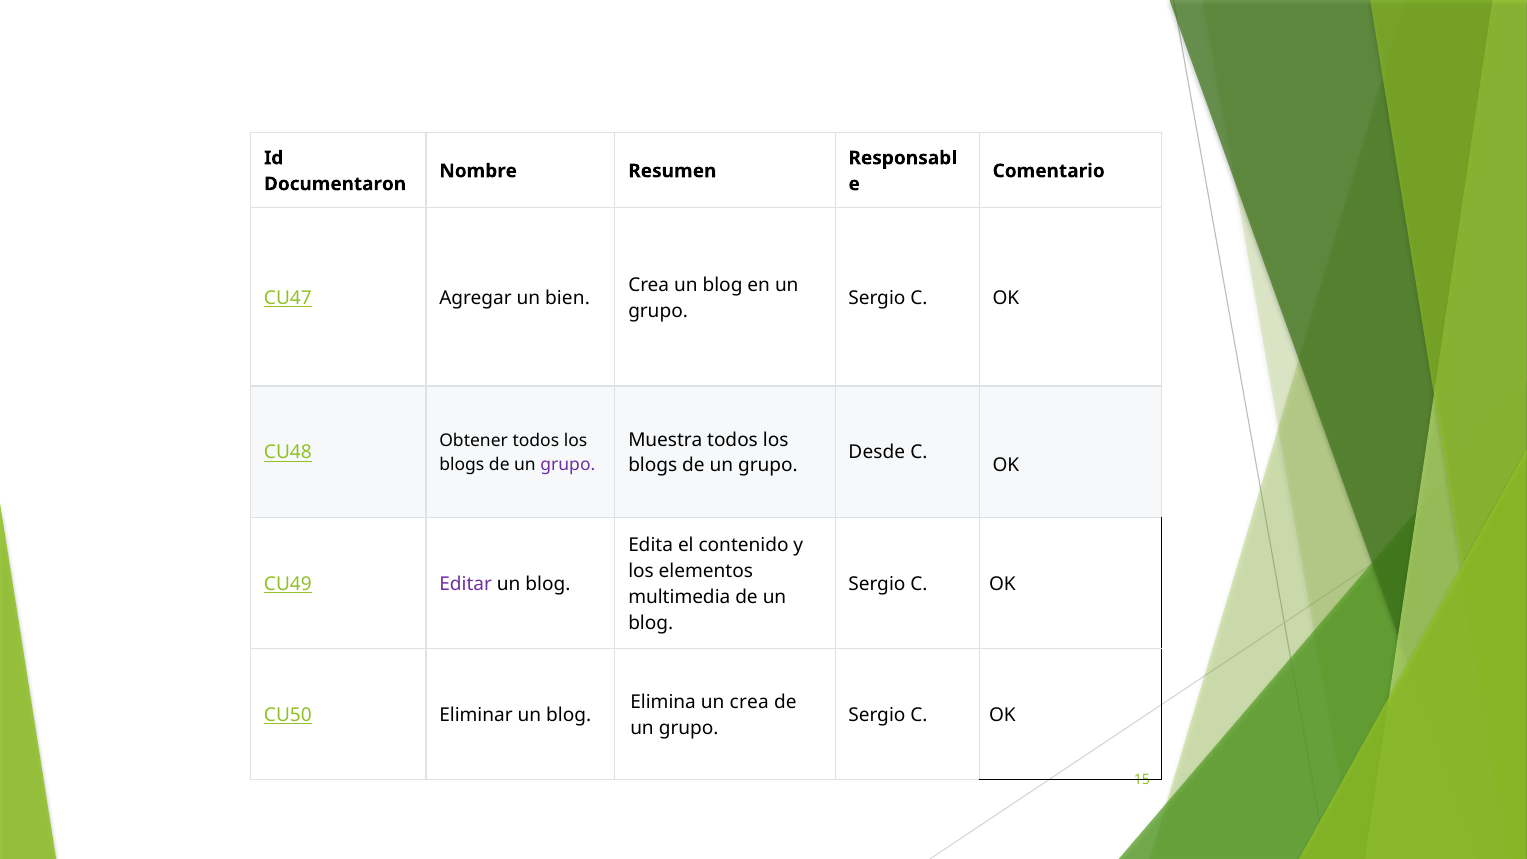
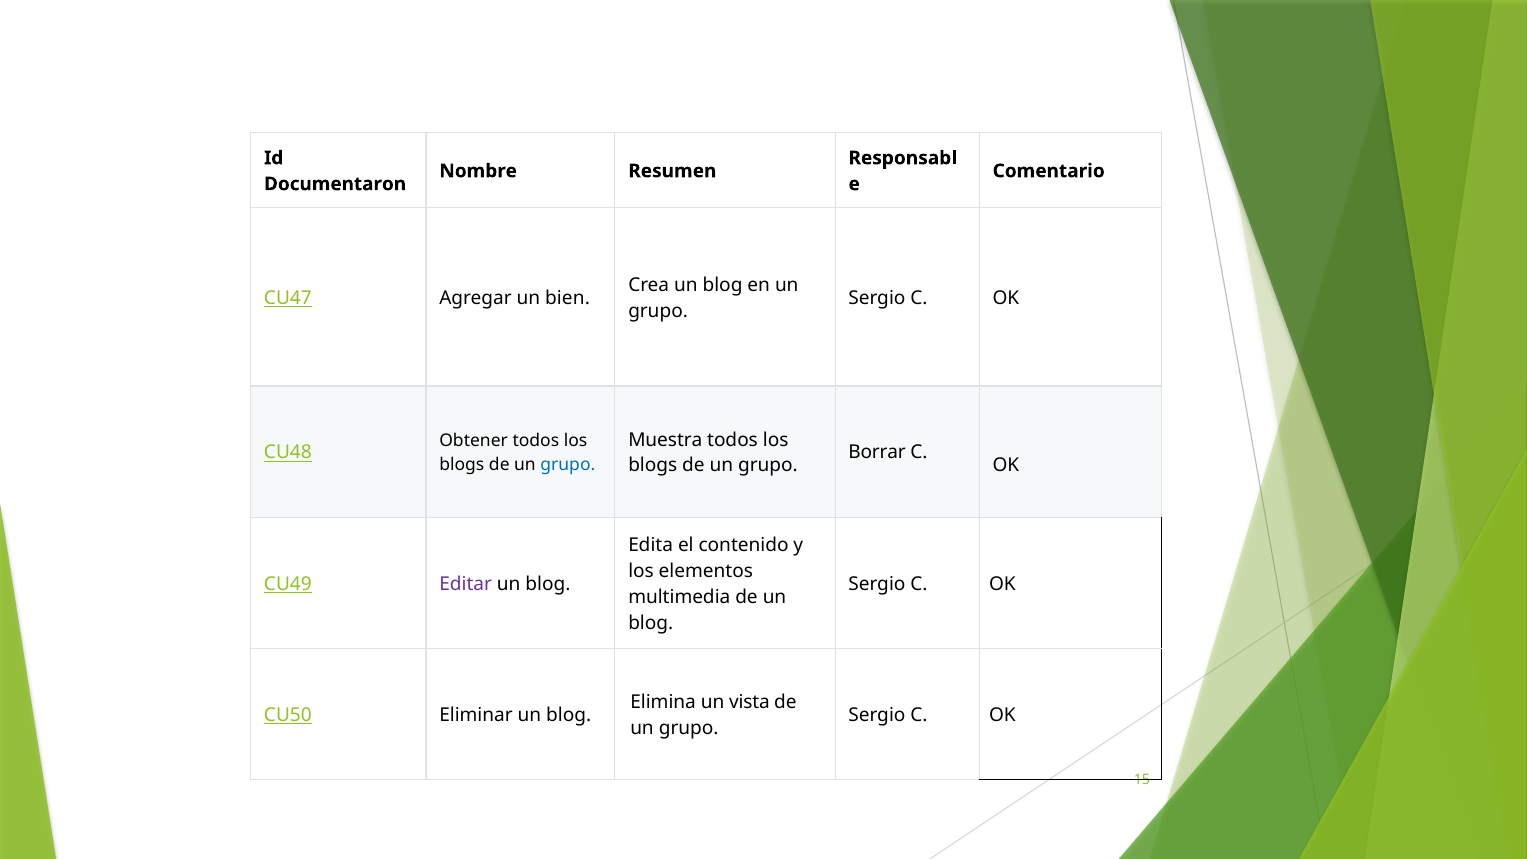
Desde: Desde -> Borrar
grupo at (568, 464) colour: purple -> blue
un crea: crea -> vista
